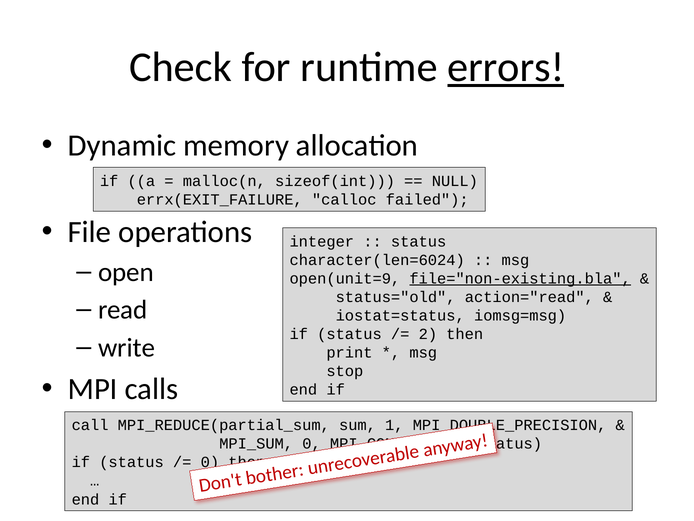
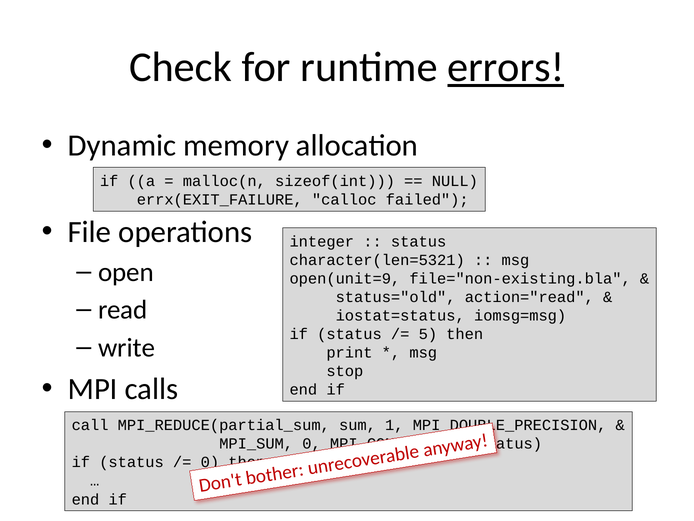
character(len=6024: character(len=6024 -> character(len=5321
file="non-existing.bla underline: present -> none
2: 2 -> 5
